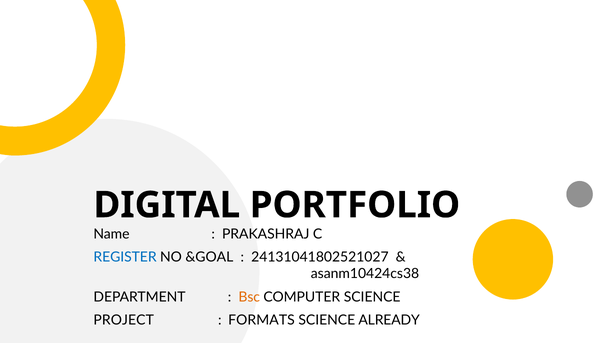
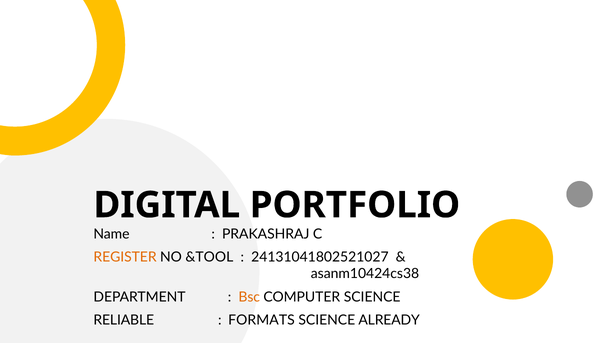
REGISTER colour: blue -> orange
&GOAL: &GOAL -> &TOOL
PROJECT: PROJECT -> RELIABLE
